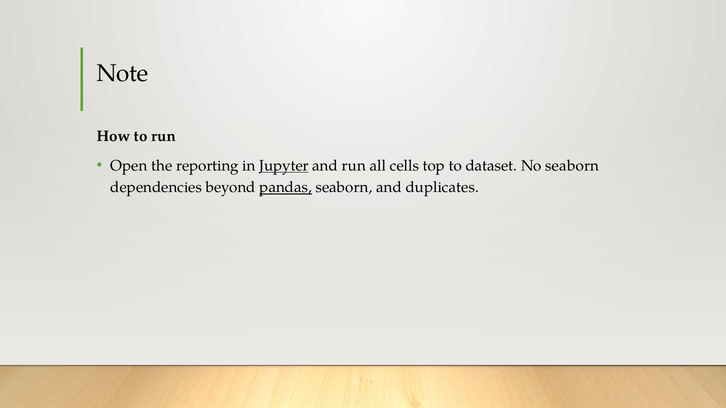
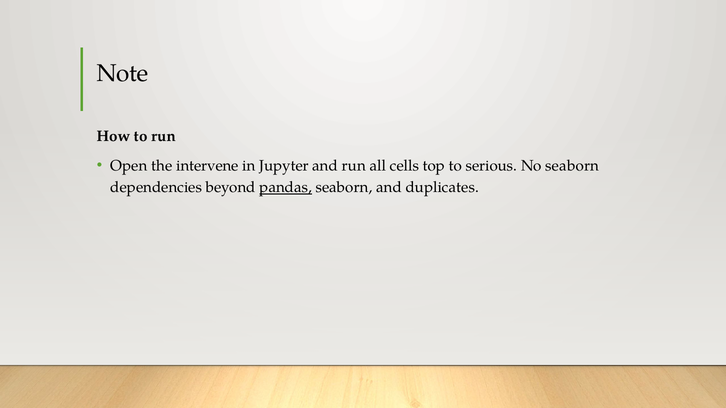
reporting: reporting -> intervene
Jupyter underline: present -> none
dataset: dataset -> serious
